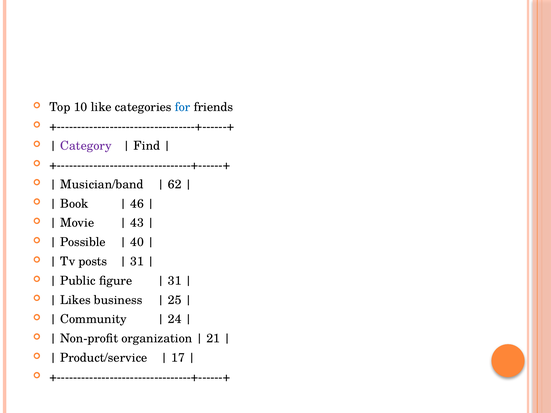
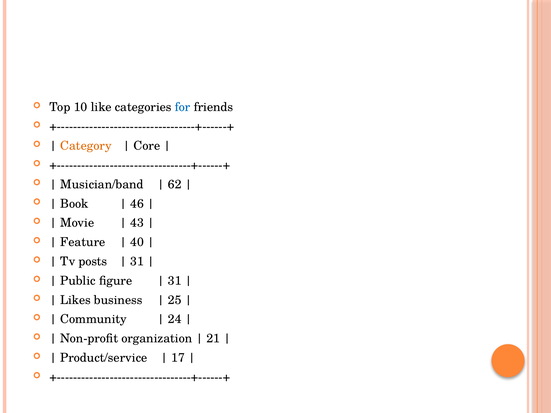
Category colour: purple -> orange
Find: Find -> Core
Possible: Possible -> Feature
